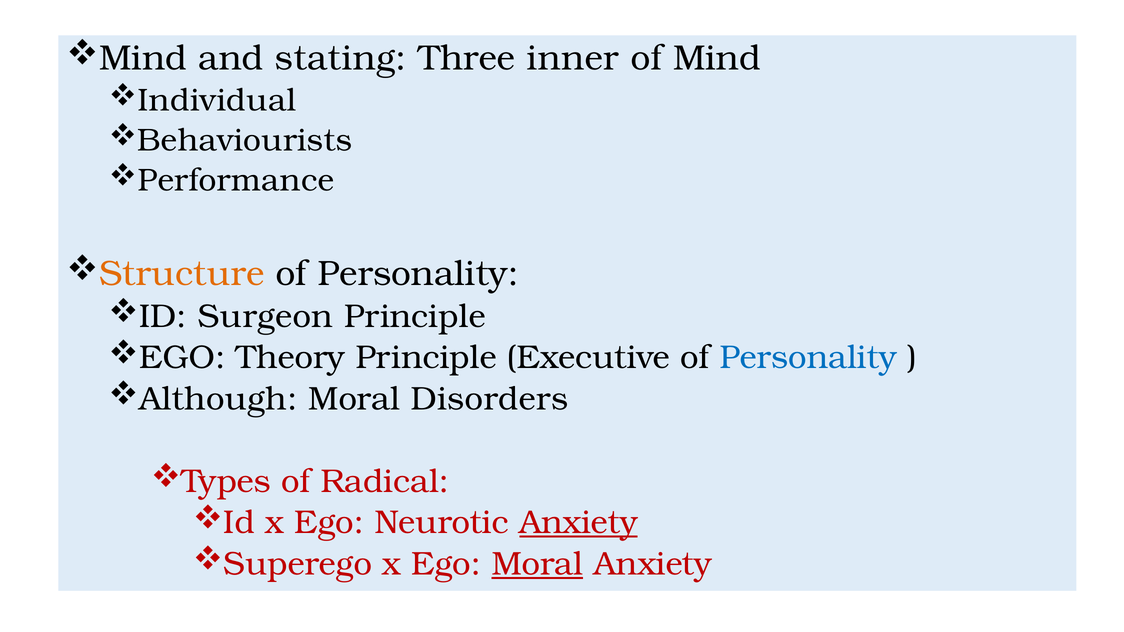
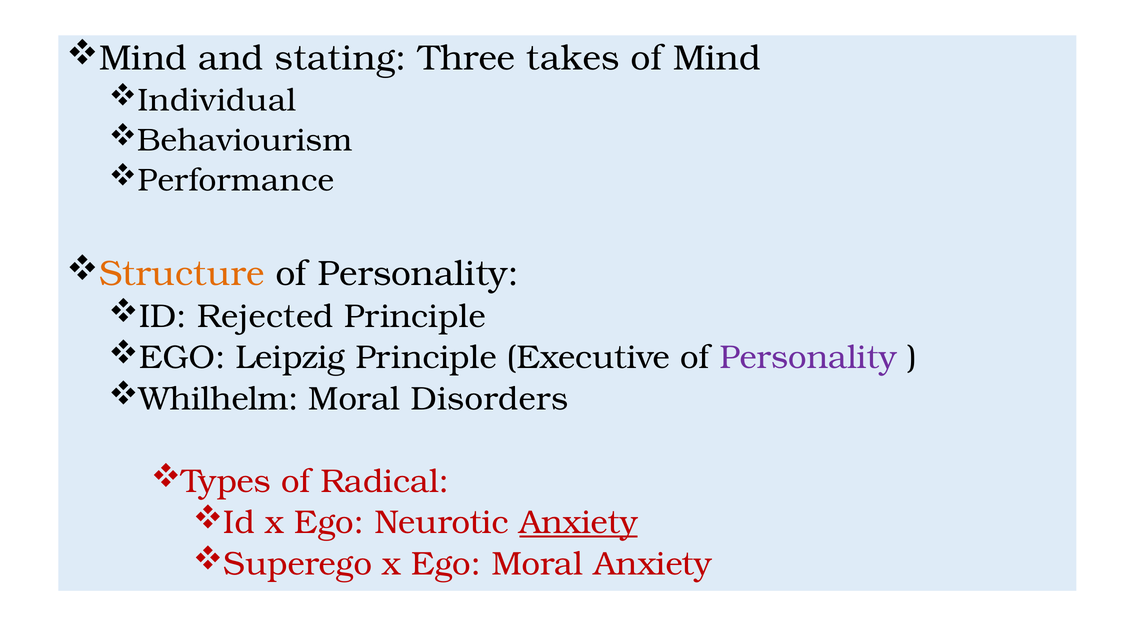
inner: inner -> takes
Behaviourists: Behaviourists -> Behaviourism
Surgeon: Surgeon -> Rejected
Theory: Theory -> Leipzig
Personality at (808, 358) colour: blue -> purple
Although: Although -> Whilhelm
Moral at (537, 564) underline: present -> none
